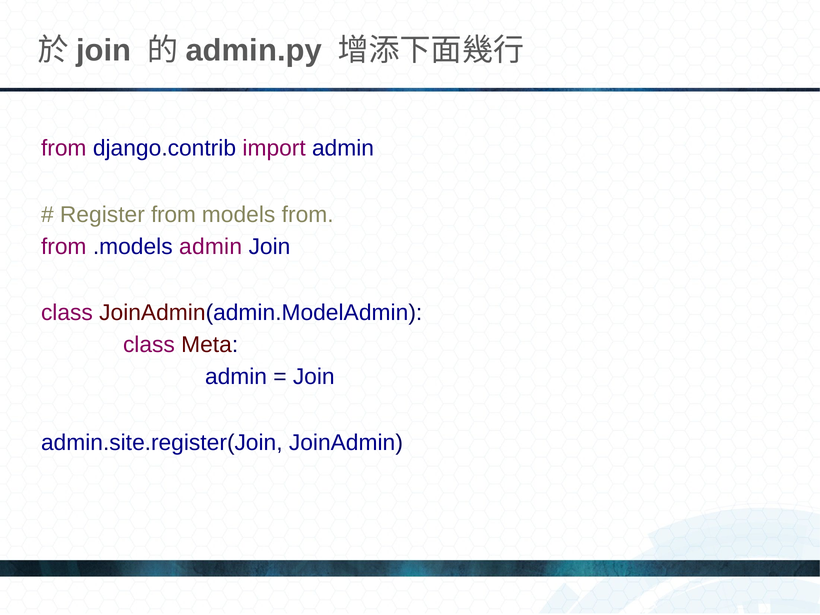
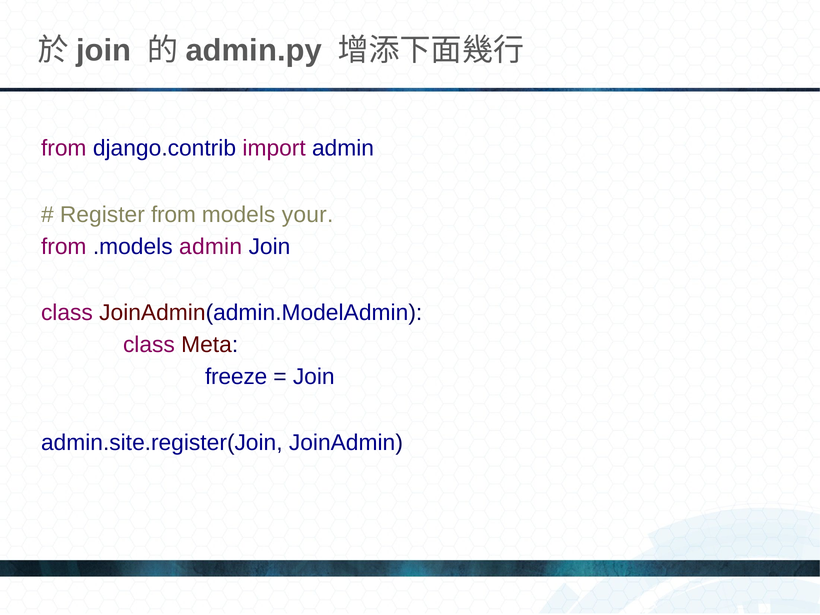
models from: from -> your
admin at (236, 376): admin -> freeze
